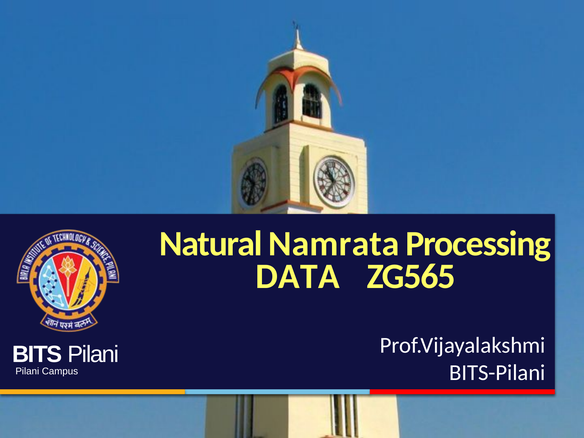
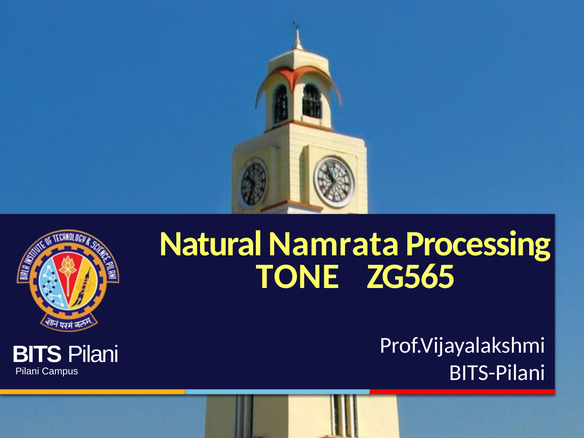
DATA: DATA -> TONE
